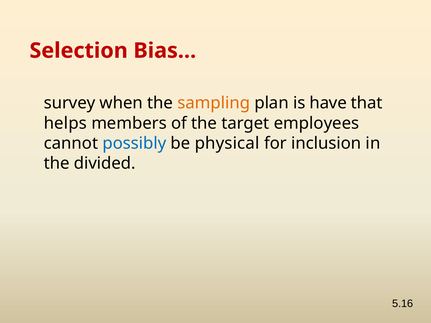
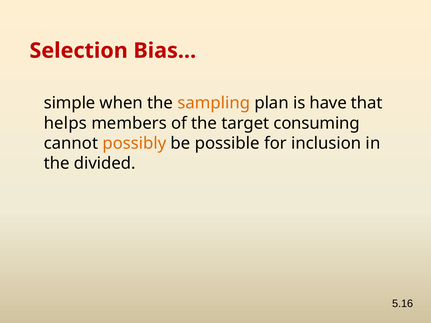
survey: survey -> simple
employees: employees -> consuming
possibly colour: blue -> orange
physical: physical -> possible
